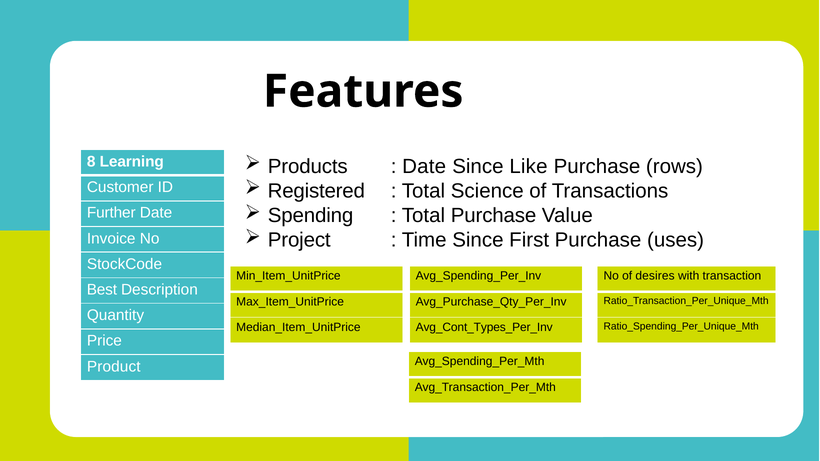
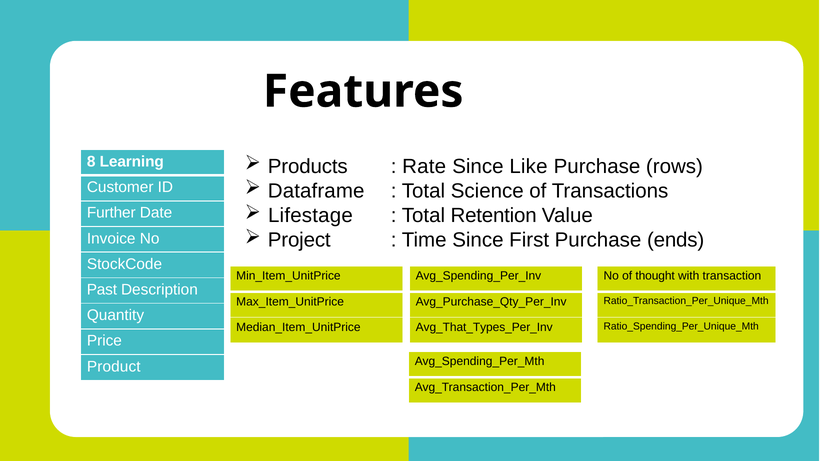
Date at (424, 167): Date -> Rate
Registered: Registered -> Dataframe
Spending: Spending -> Lifestage
Total Purchase: Purchase -> Retention
uses: uses -> ends
desires: desires -> thought
Best: Best -> Past
Avg_Cont_Types_Per_Inv: Avg_Cont_Types_Per_Inv -> Avg_That_Types_Per_Inv
